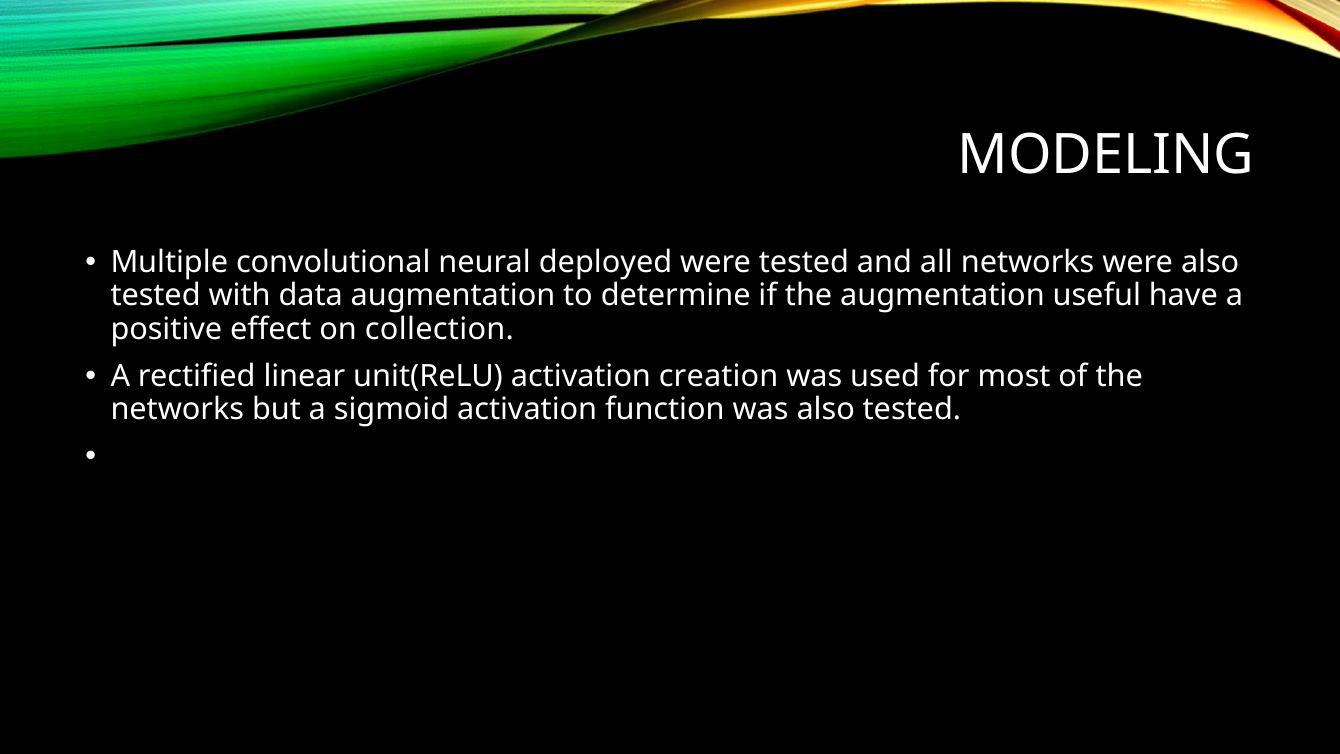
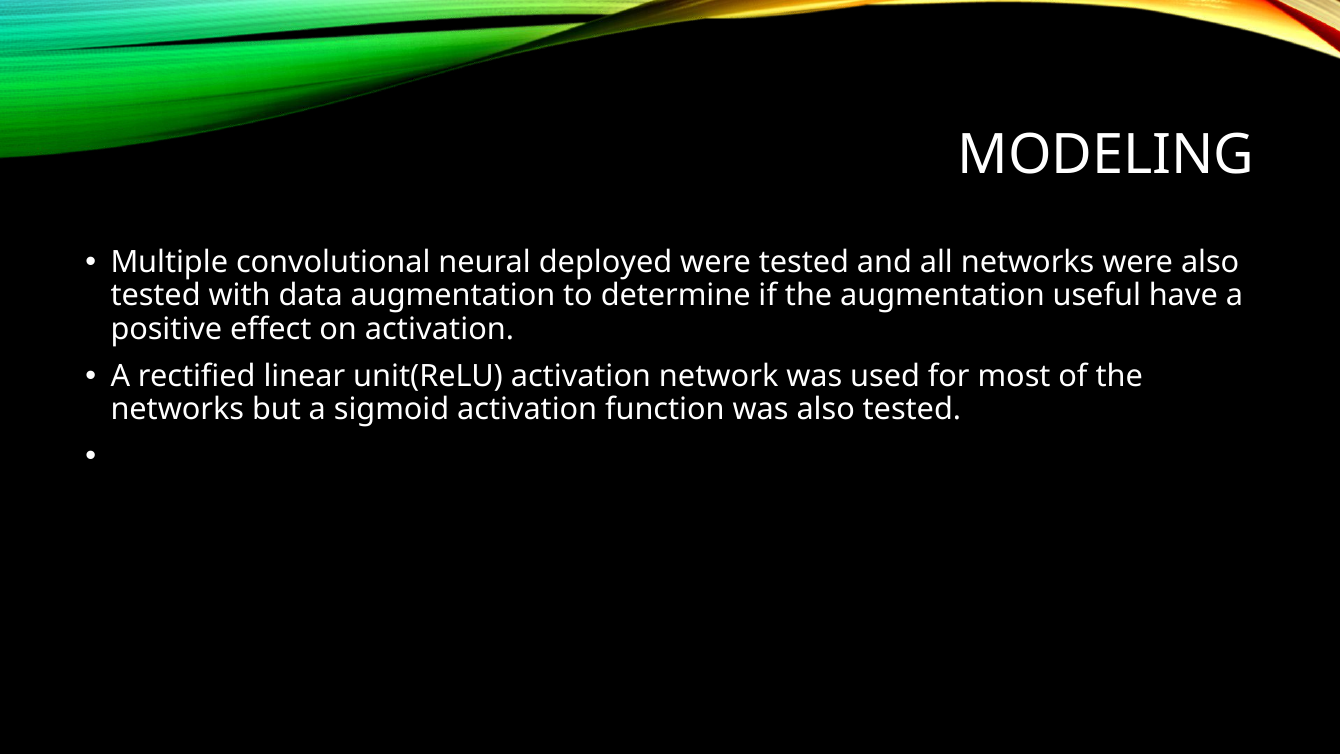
on collection: collection -> activation
creation: creation -> network
